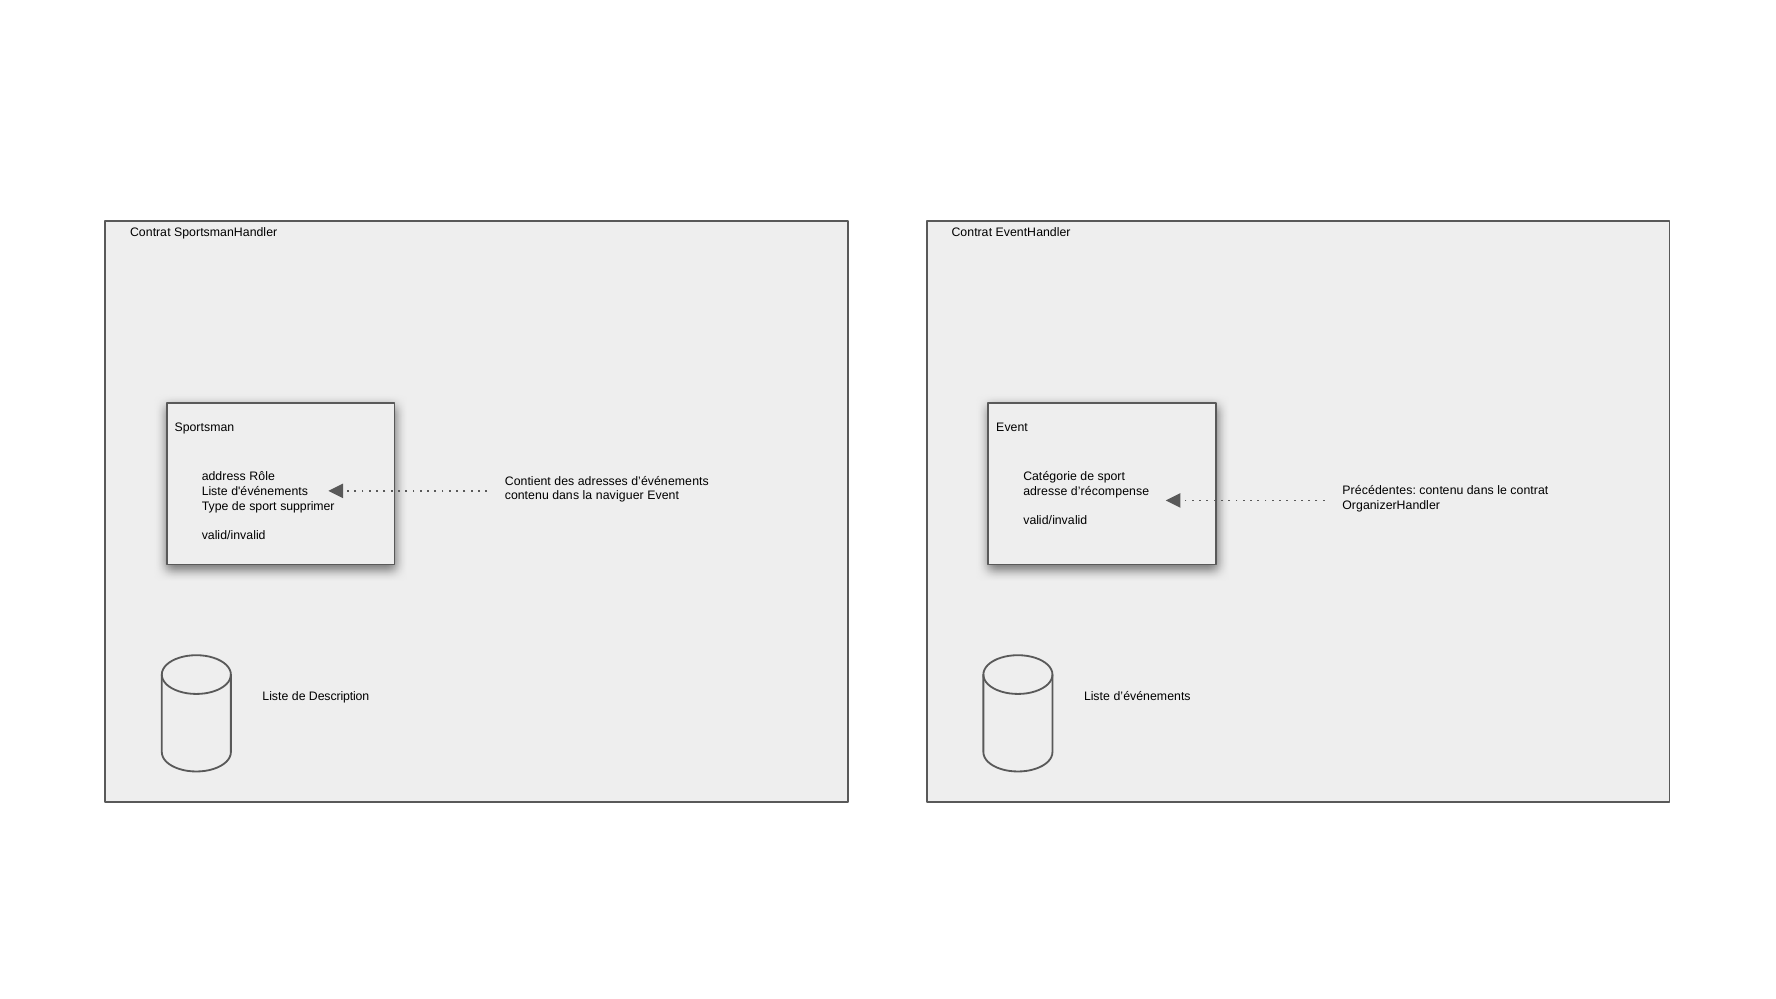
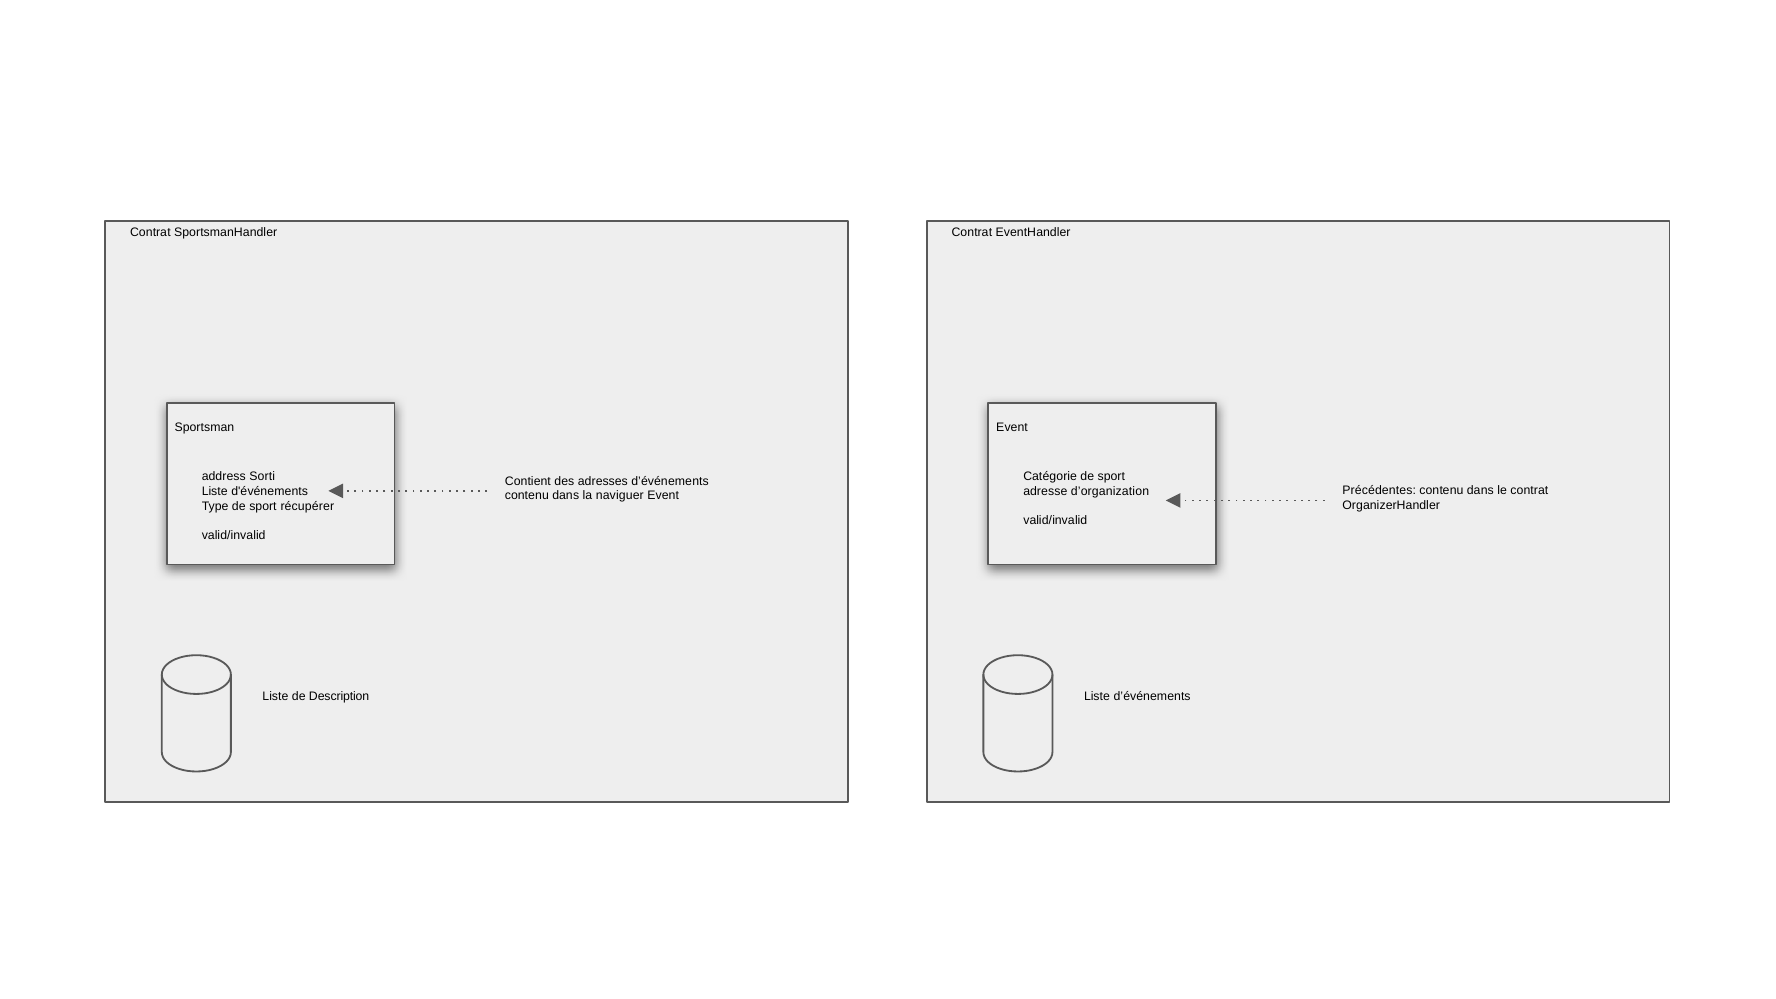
Rôle: Rôle -> Sorti
d’récompense: d’récompense -> d’organization
supprimer: supprimer -> récupérer
